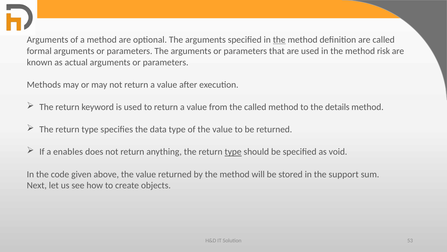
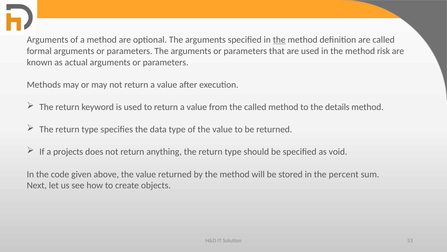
enables: enables -> projects
type at (233, 152) underline: present -> none
support: support -> percent
